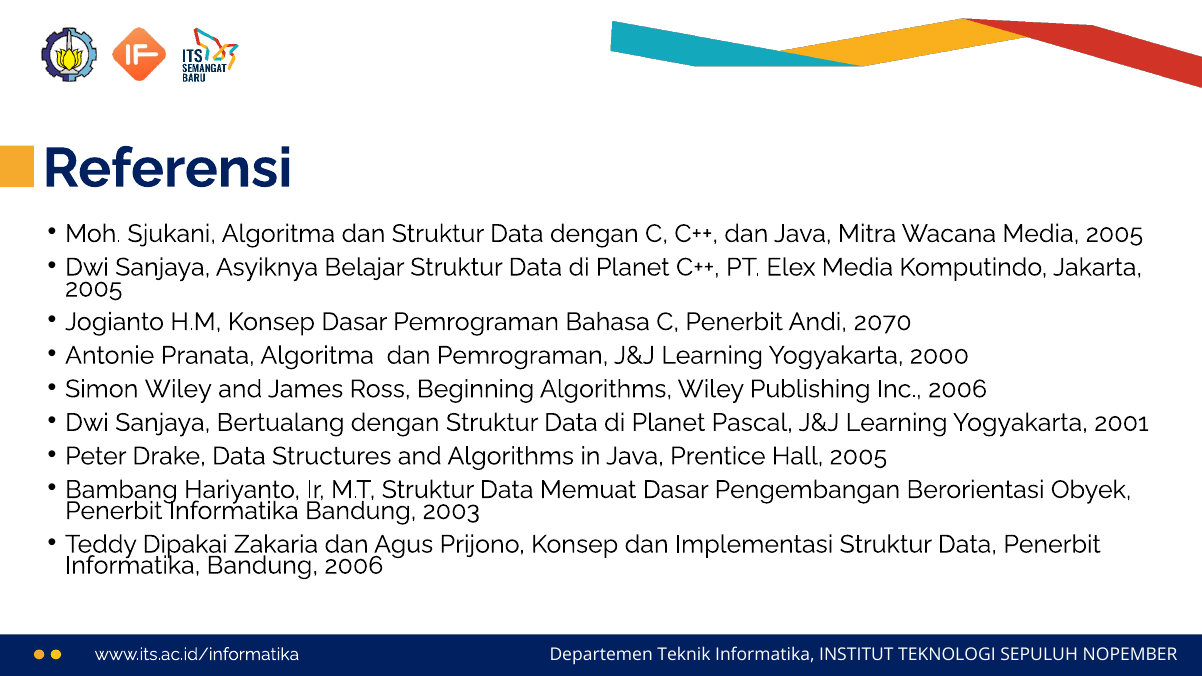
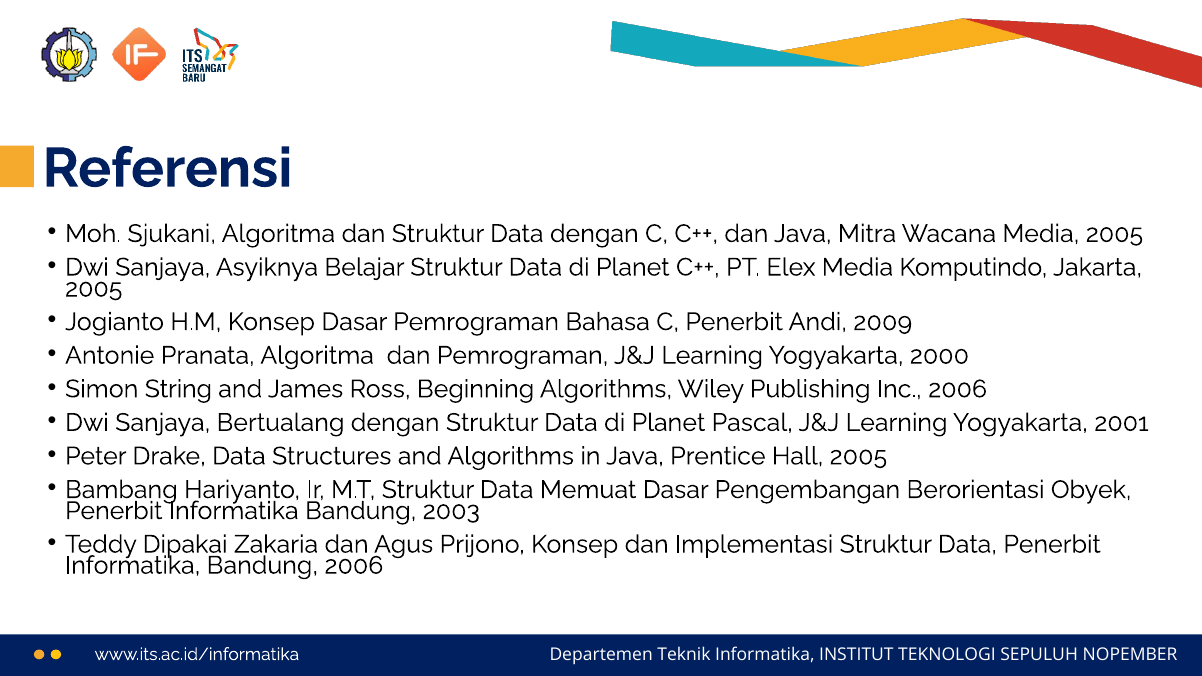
2070: 2070 -> 2009
Simon Wiley: Wiley -> String
